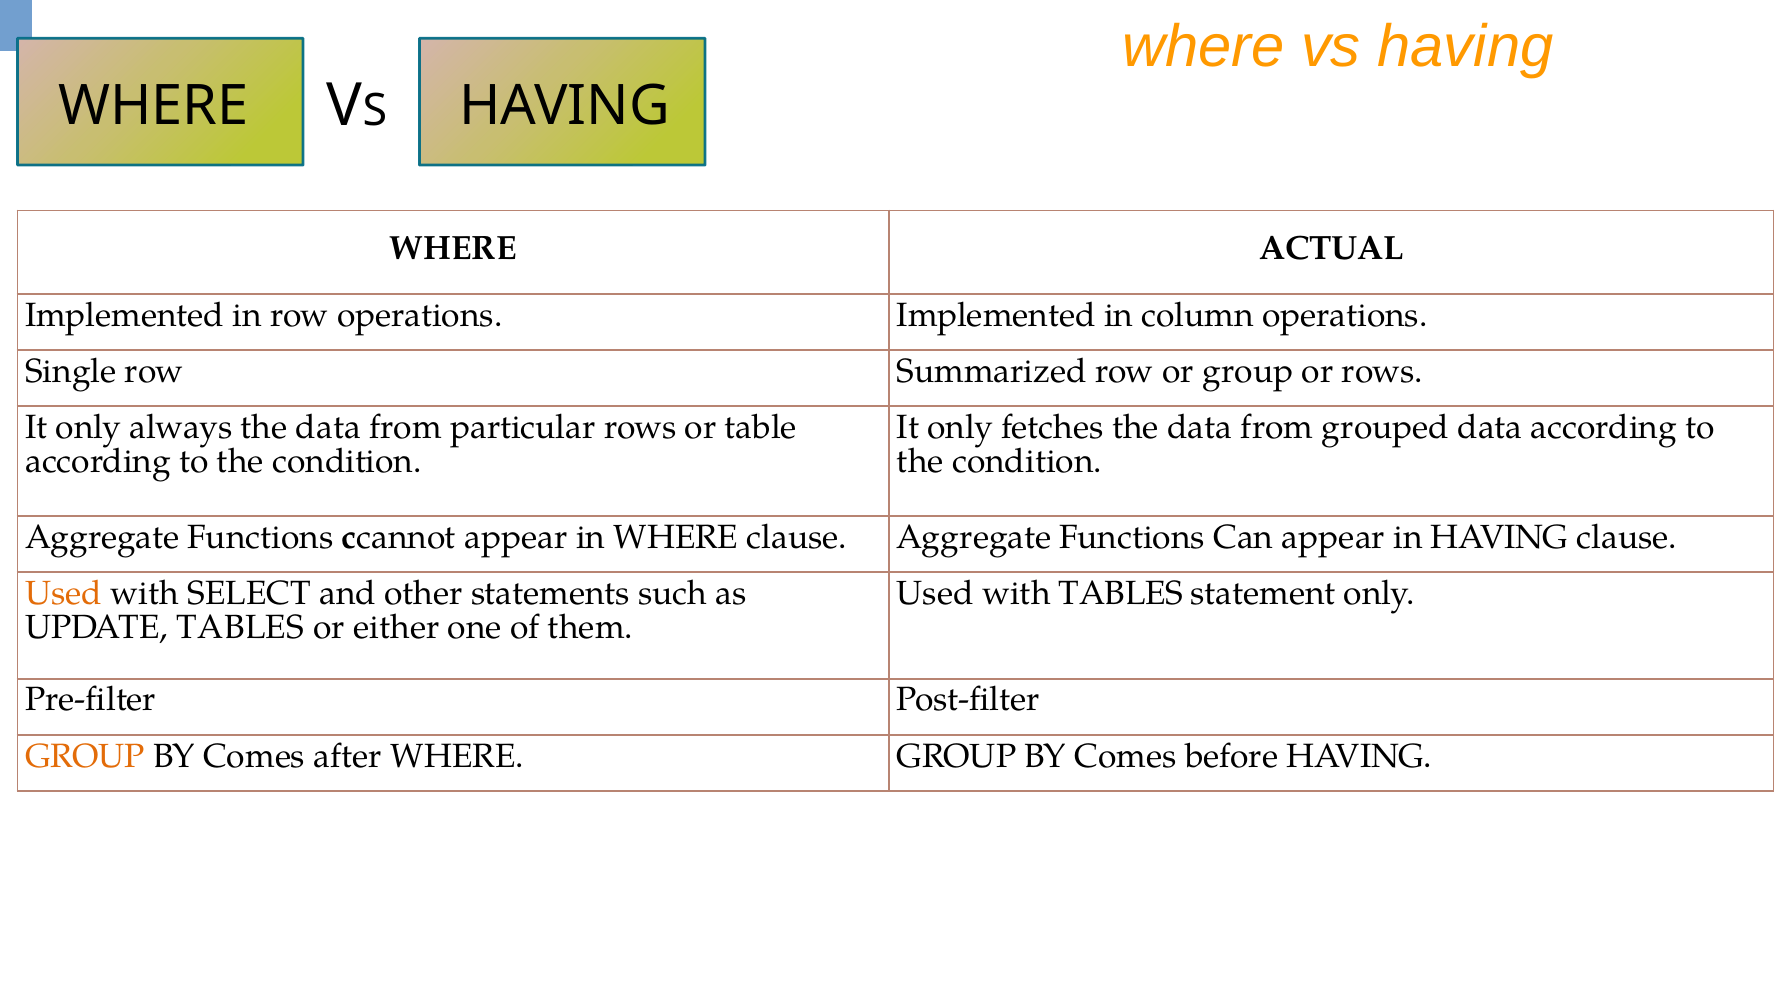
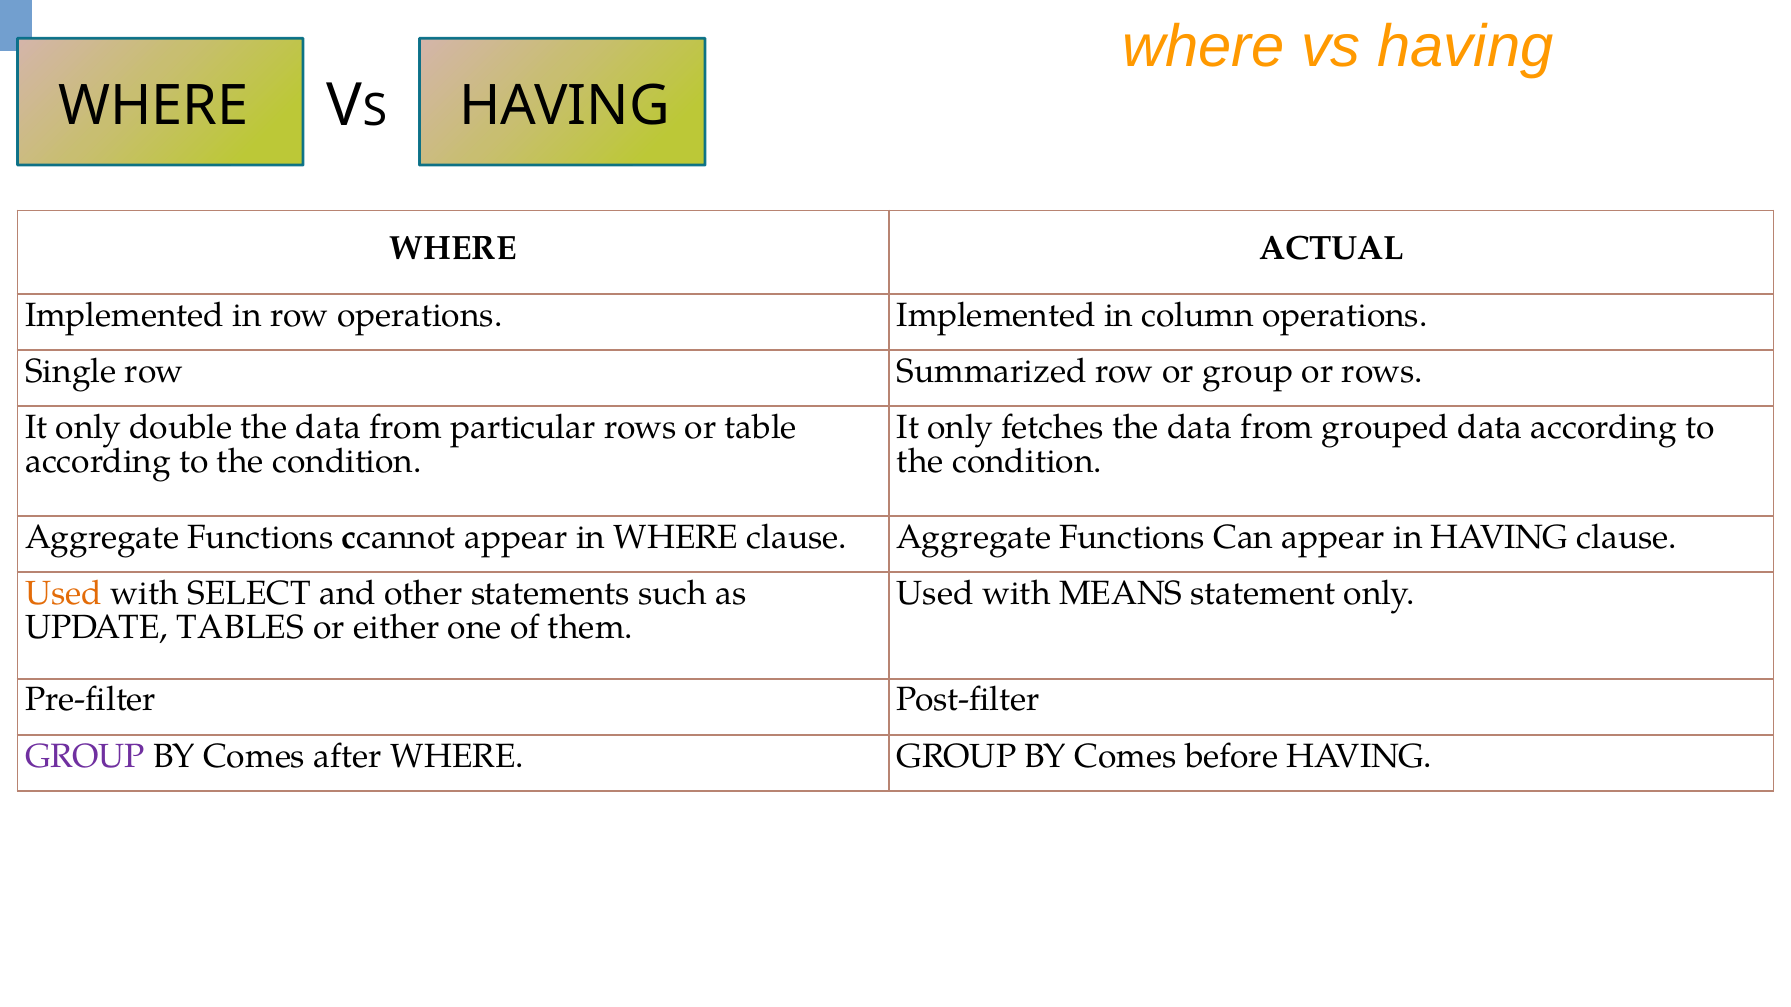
always: always -> double
with TABLES: TABLES -> MEANS
GROUP at (85, 756) colour: orange -> purple
